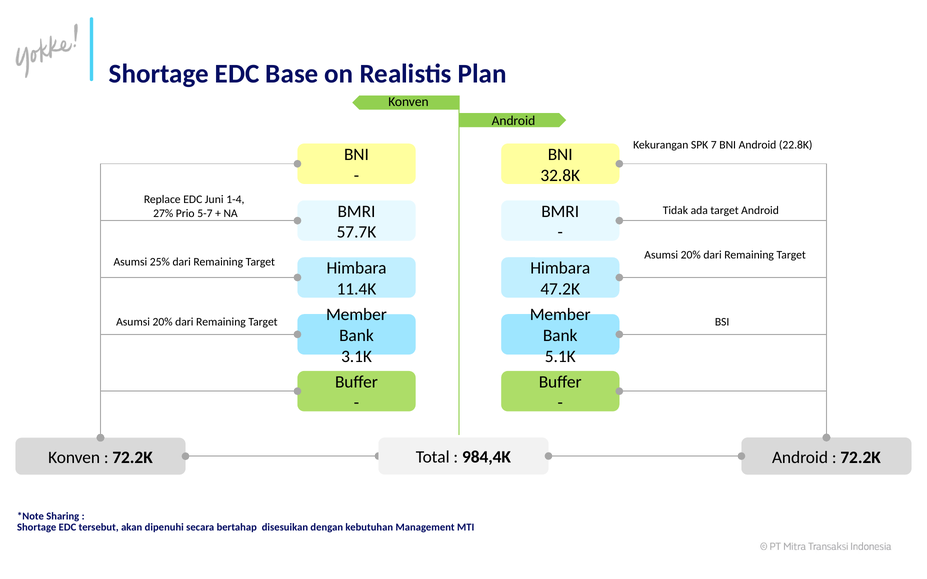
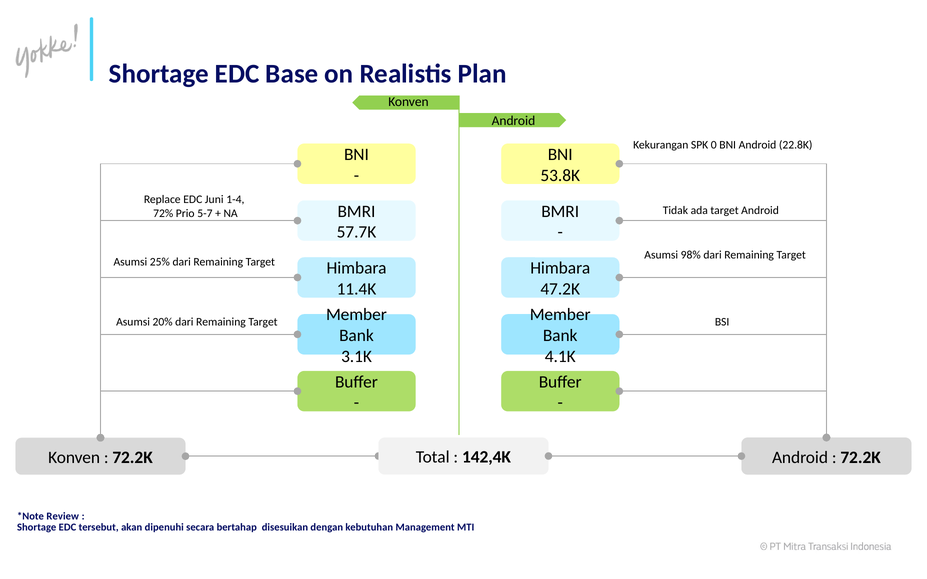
7: 7 -> 0
32.8K: 32.8K -> 53.8K
27%: 27% -> 72%
20% at (691, 255): 20% -> 98%
5.1K: 5.1K -> 4.1K
984,4K: 984,4K -> 142,4K
Sharing: Sharing -> Review
